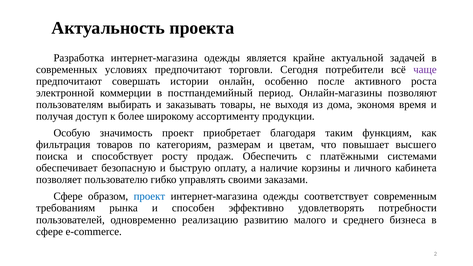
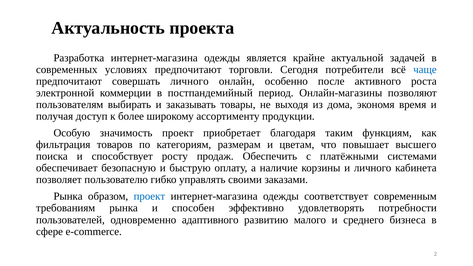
чаще colour: purple -> blue
совершать истории: истории -> личного
Сфере at (68, 196): Сфере -> Рынка
реализацию: реализацию -> адаптивного
